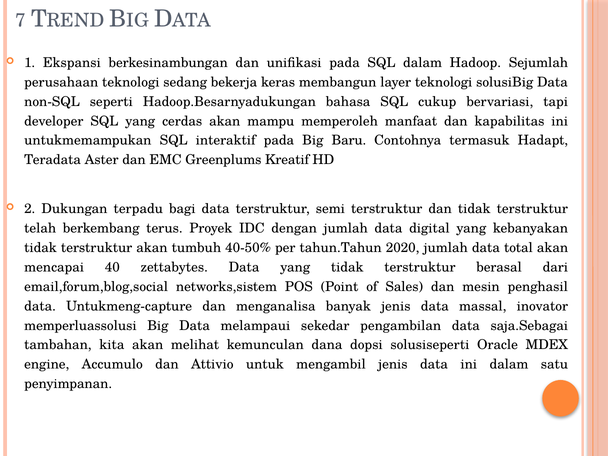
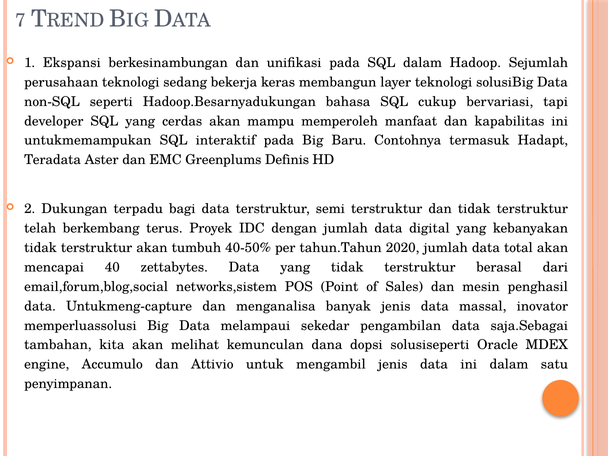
Kreatif: Kreatif -> Definis
